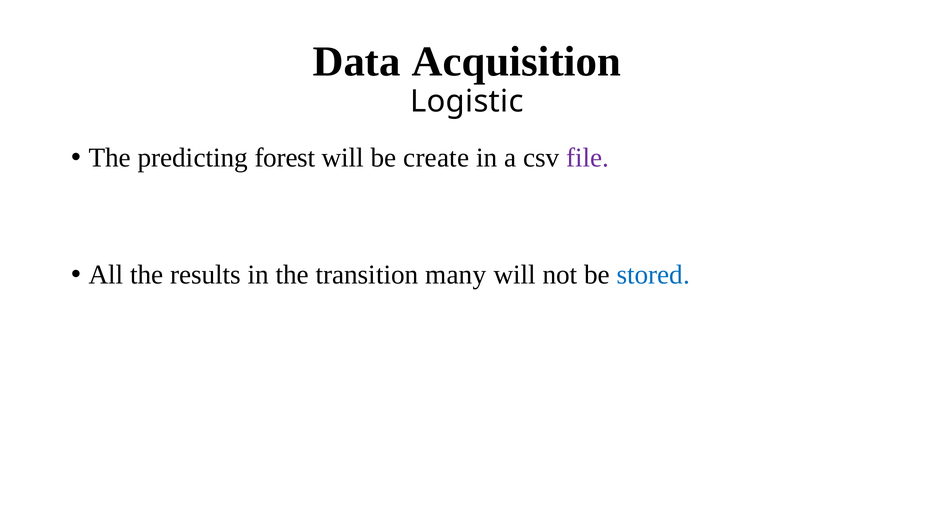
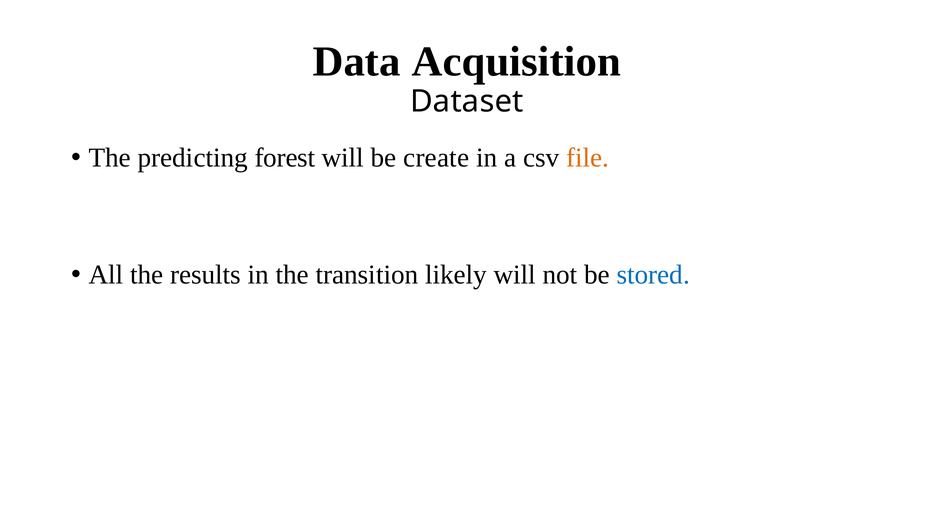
Logistic: Logistic -> Dataset
file colour: purple -> orange
many: many -> likely
